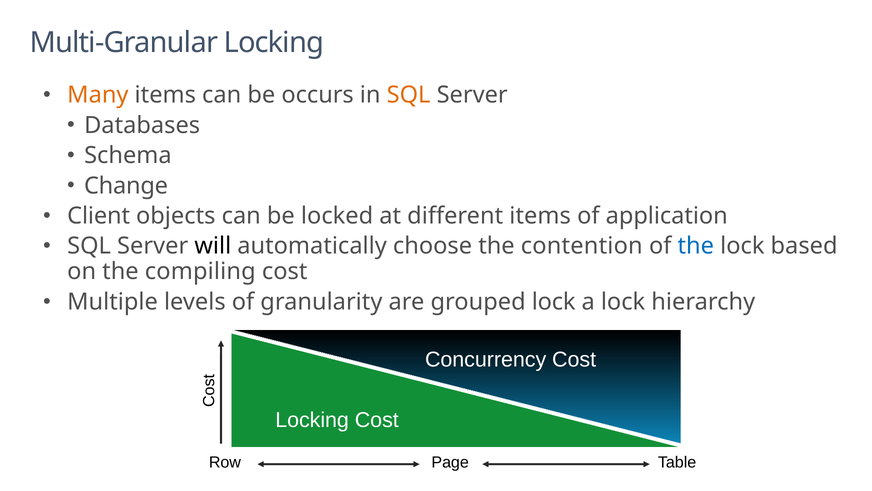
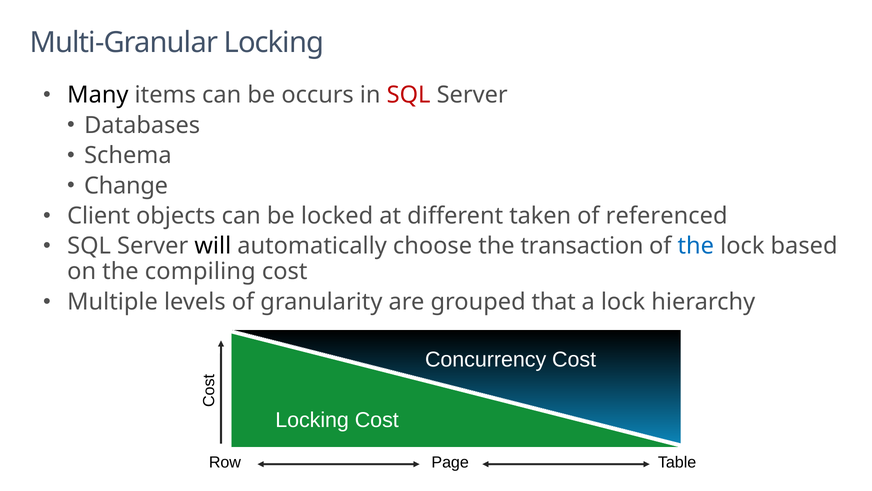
Many colour: orange -> black
SQL at (409, 95) colour: orange -> red
different items: items -> taken
application: application -> referenced
contention: contention -> transaction
grouped lock: lock -> that
